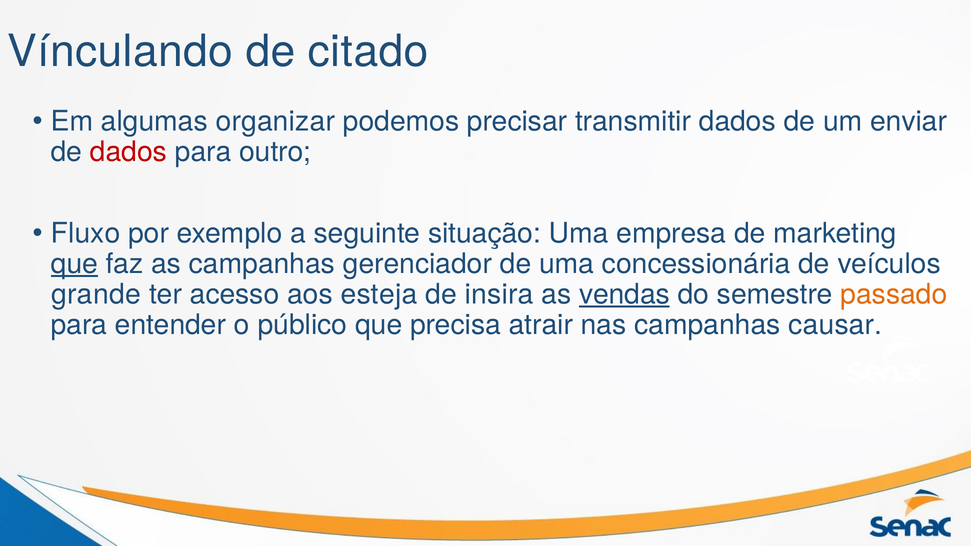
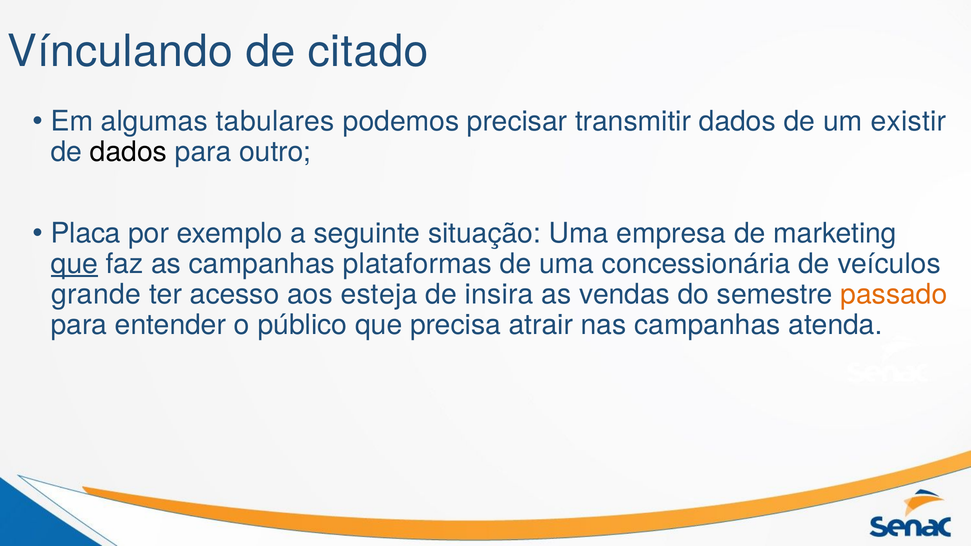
organizar: organizar -> tabulares
enviar: enviar -> existir
dados at (129, 152) colour: red -> black
Fluxo: Fluxo -> Placa
gerenciador: gerenciador -> plataformas
vendas underline: present -> none
causar: causar -> atenda
